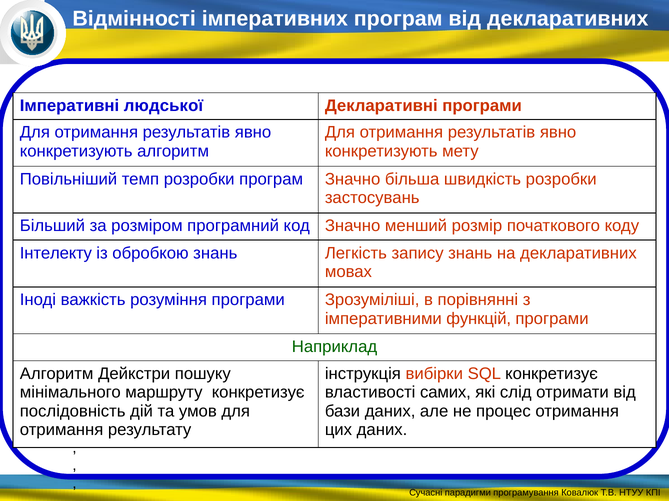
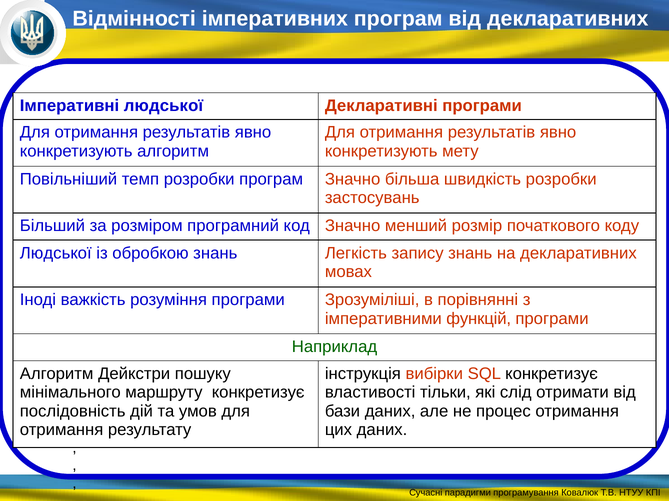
Інтелекту at (56, 253): Інтелекту -> Людської
самих: самих -> тільки
